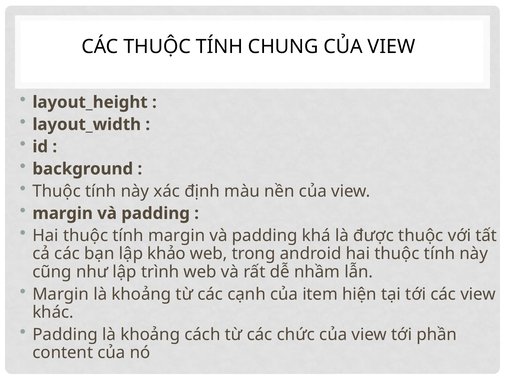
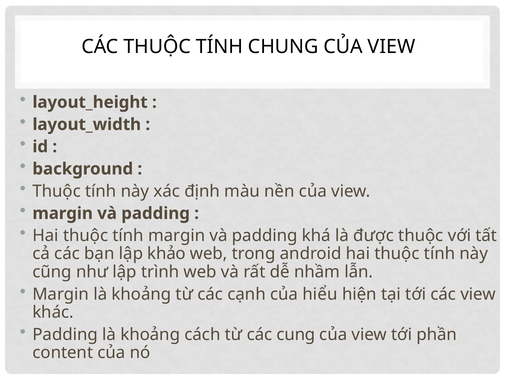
item: item -> hiểu
chức: chức -> cung
